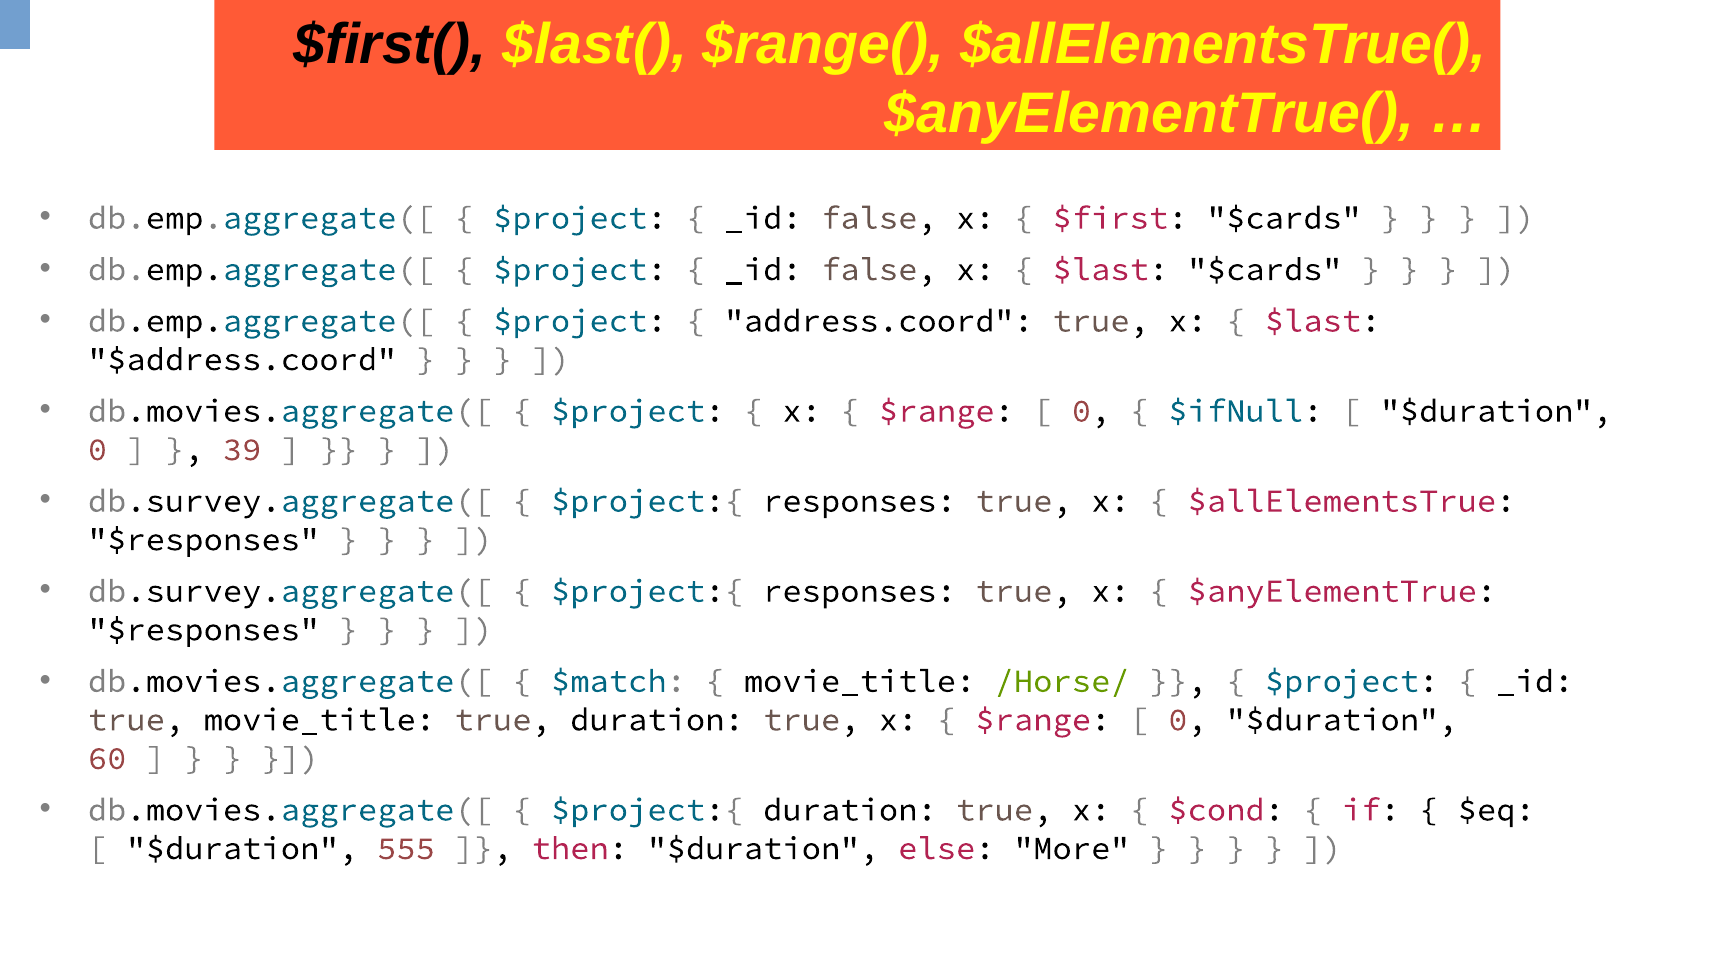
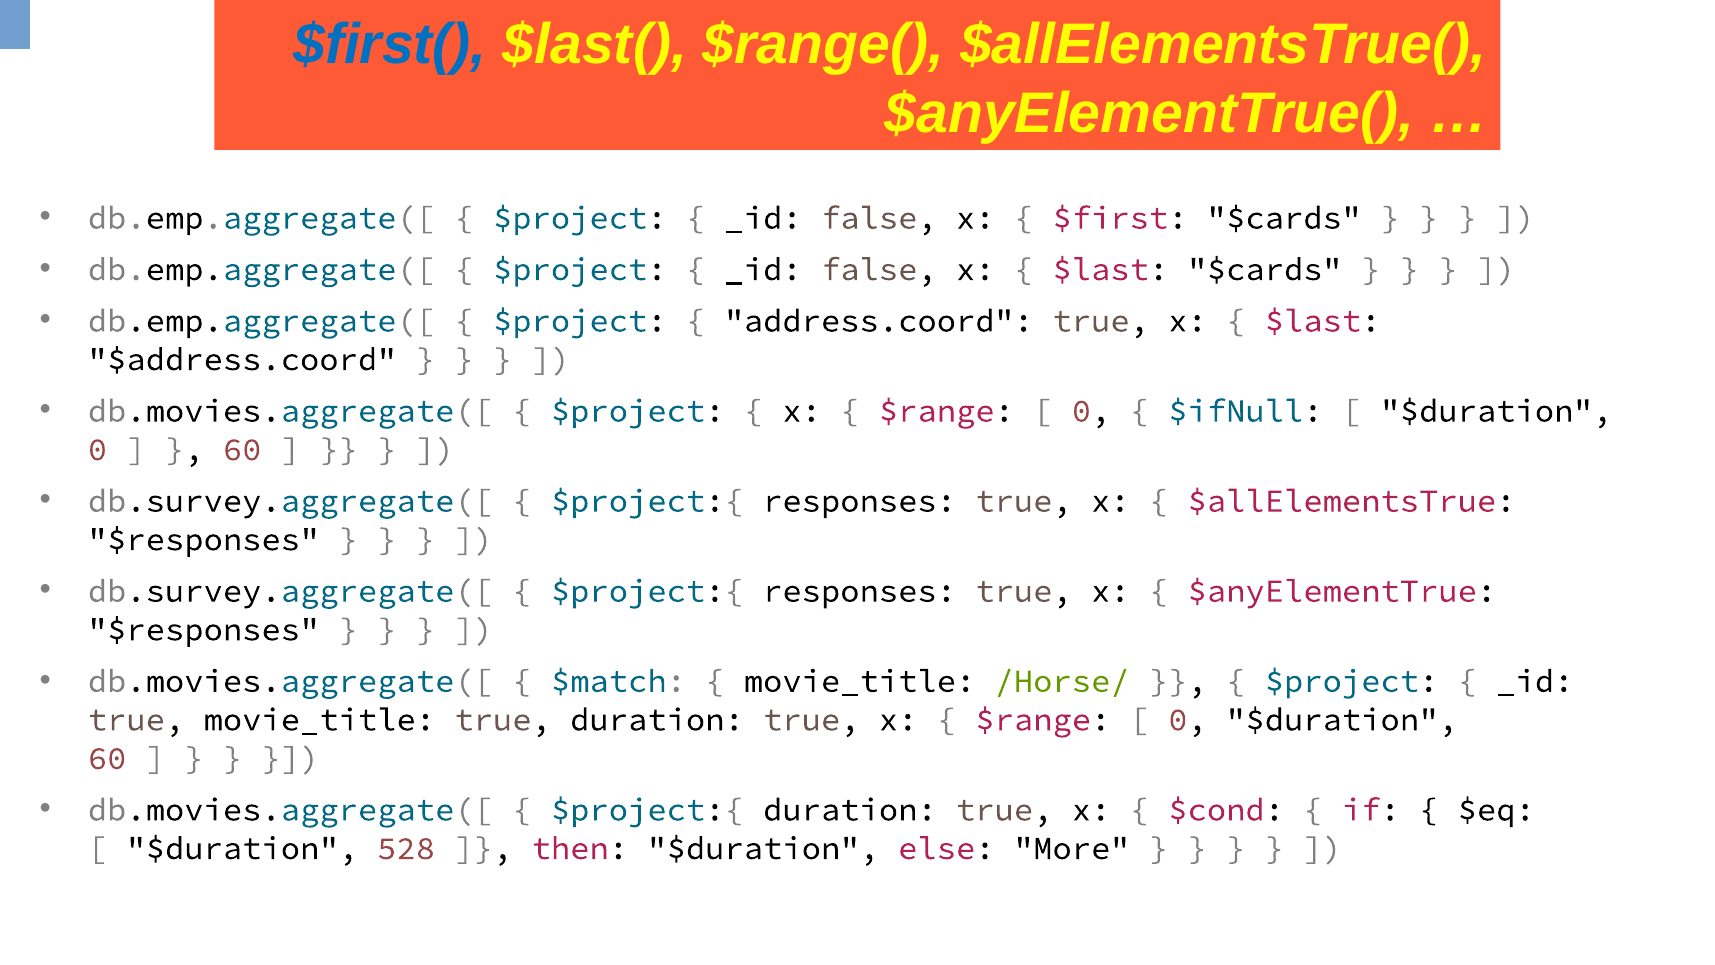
$first( colour: black -> blue
39 at (242, 449): 39 -> 60
555: 555 -> 528
